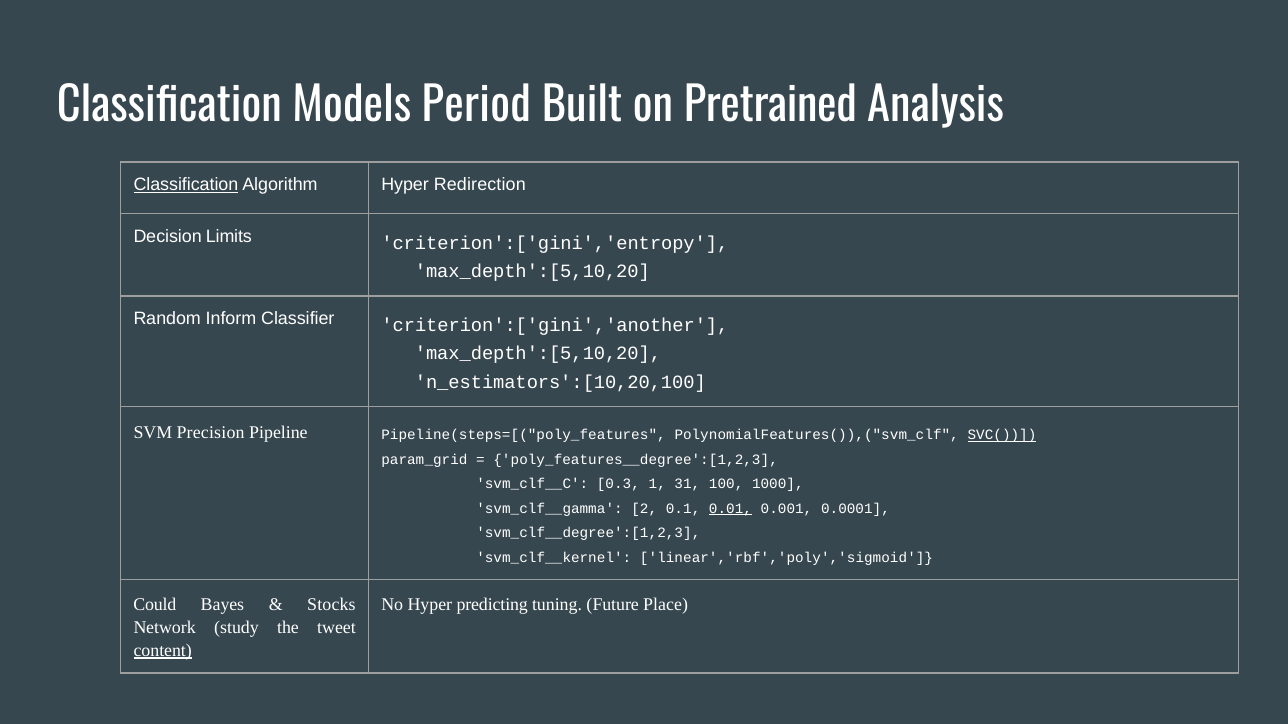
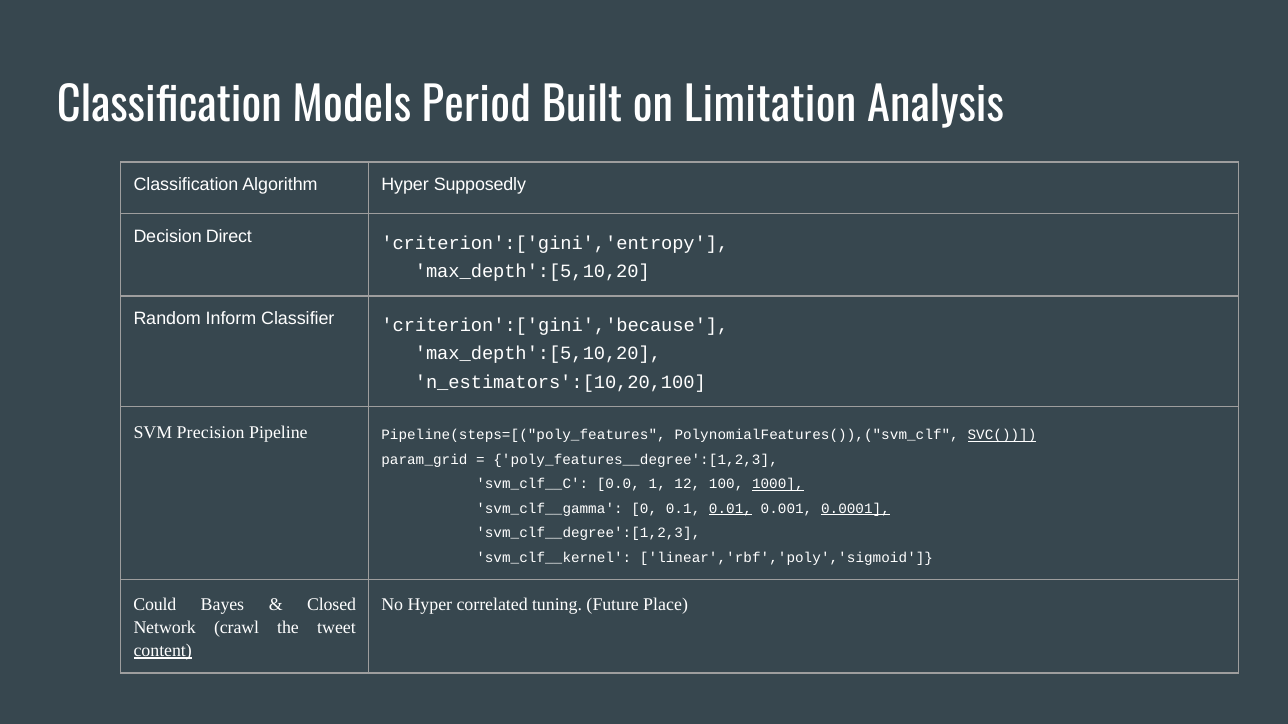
Pretrained: Pretrained -> Limitation
Classification at (186, 185) underline: present -> none
Redirection: Redirection -> Supposedly
Limits: Limits -> Direct
criterion':['gini','another: criterion':['gini','another -> criterion':['gini','because
0.3: 0.3 -> 0.0
31: 31 -> 12
1000 underline: none -> present
2: 2 -> 0
0.0001 underline: none -> present
Stocks: Stocks -> Closed
predicting: predicting -> correlated
study: study -> crawl
